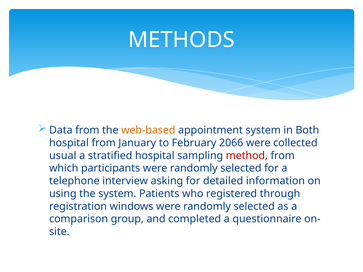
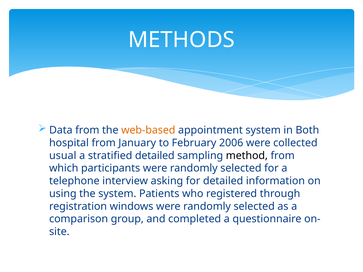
2066: 2066 -> 2006
stratified hospital: hospital -> detailed
method colour: red -> black
